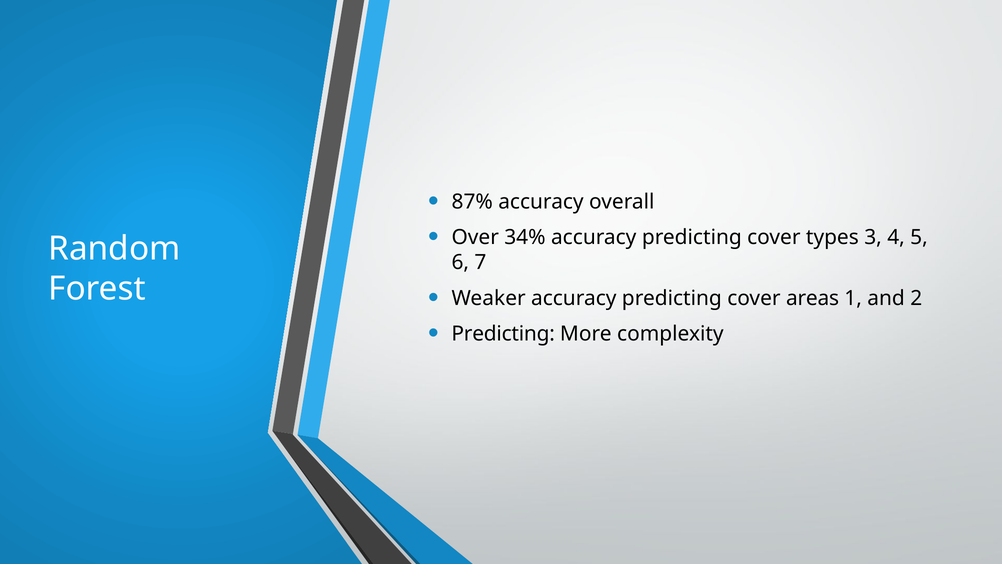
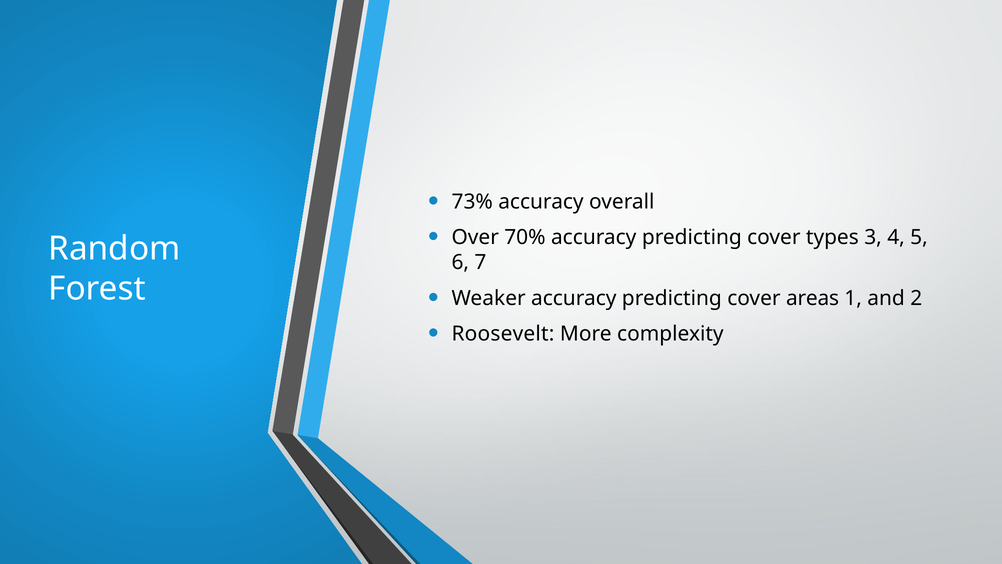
87%: 87% -> 73%
34%: 34% -> 70%
Predicting at (503, 333): Predicting -> Roosevelt
